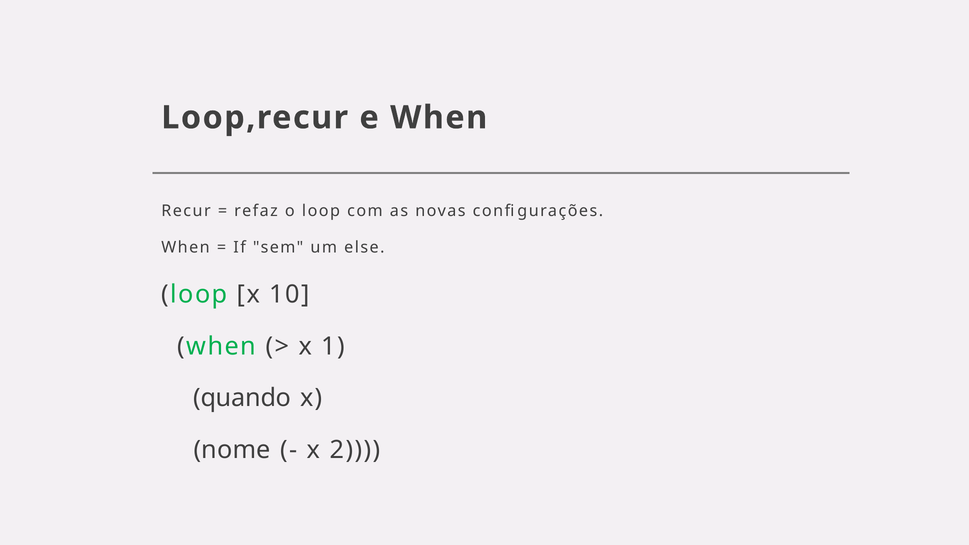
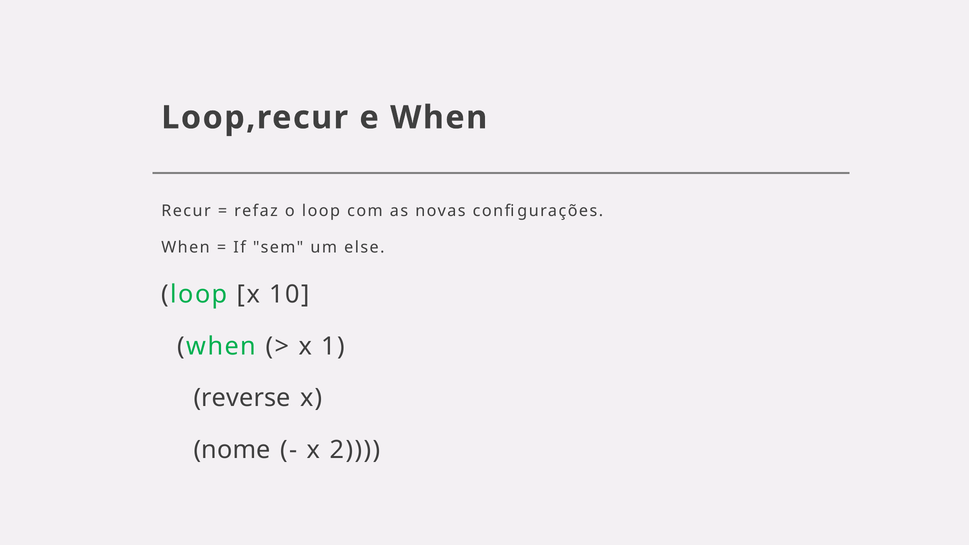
quando: quando -> reverse
